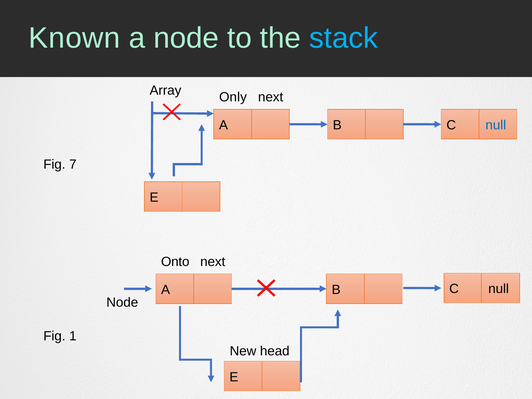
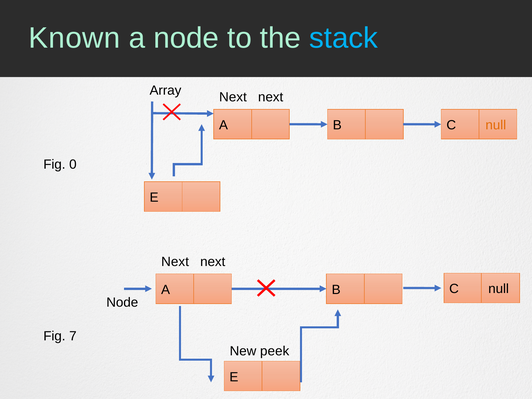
Only at (233, 97): Only -> Next
null at (496, 125) colour: blue -> orange
7: 7 -> 0
Onto at (175, 262): Onto -> Next
1: 1 -> 7
head: head -> peek
